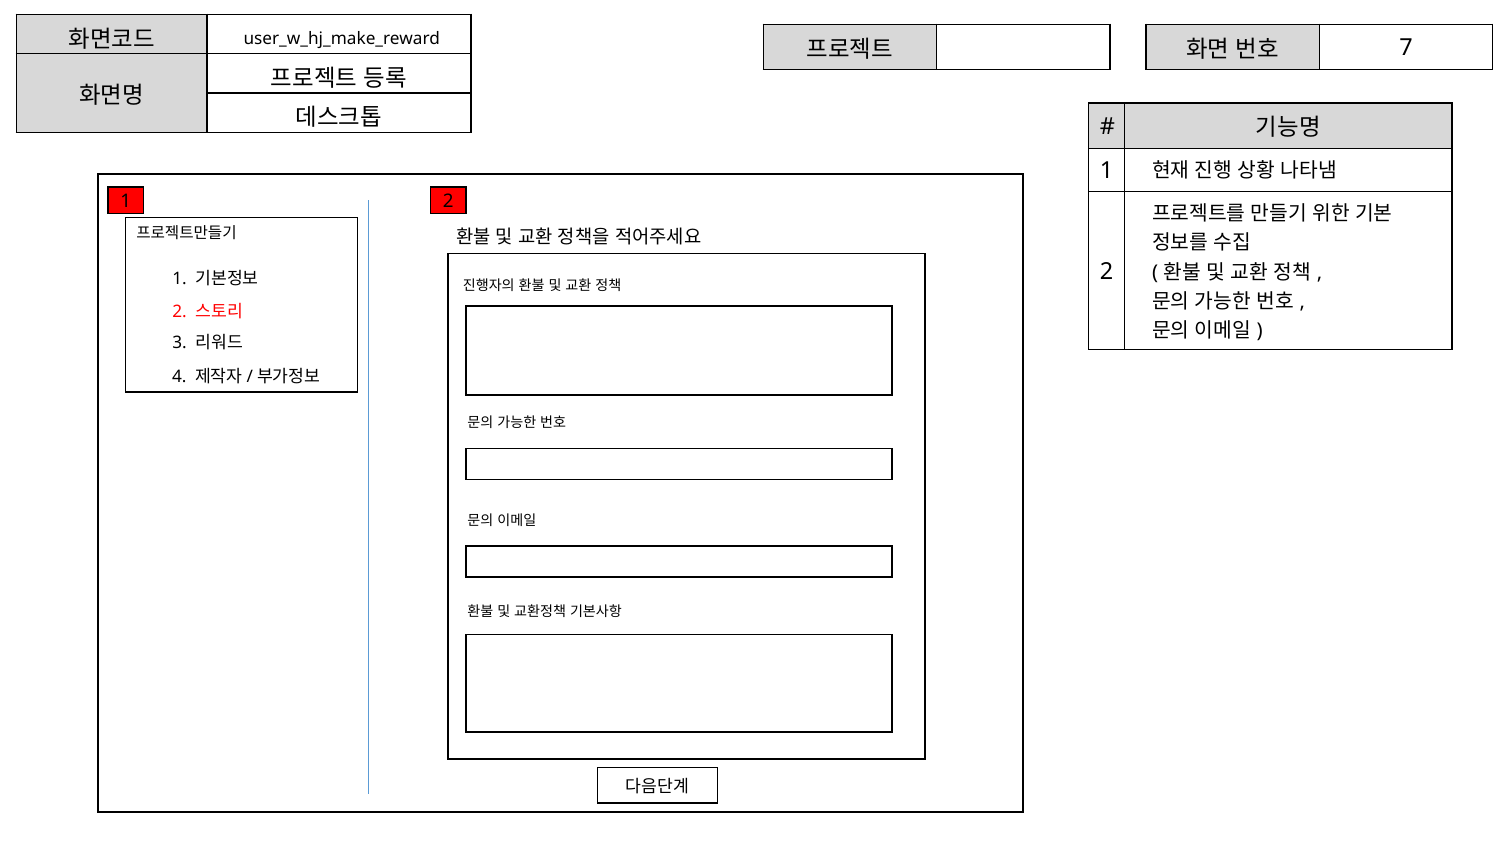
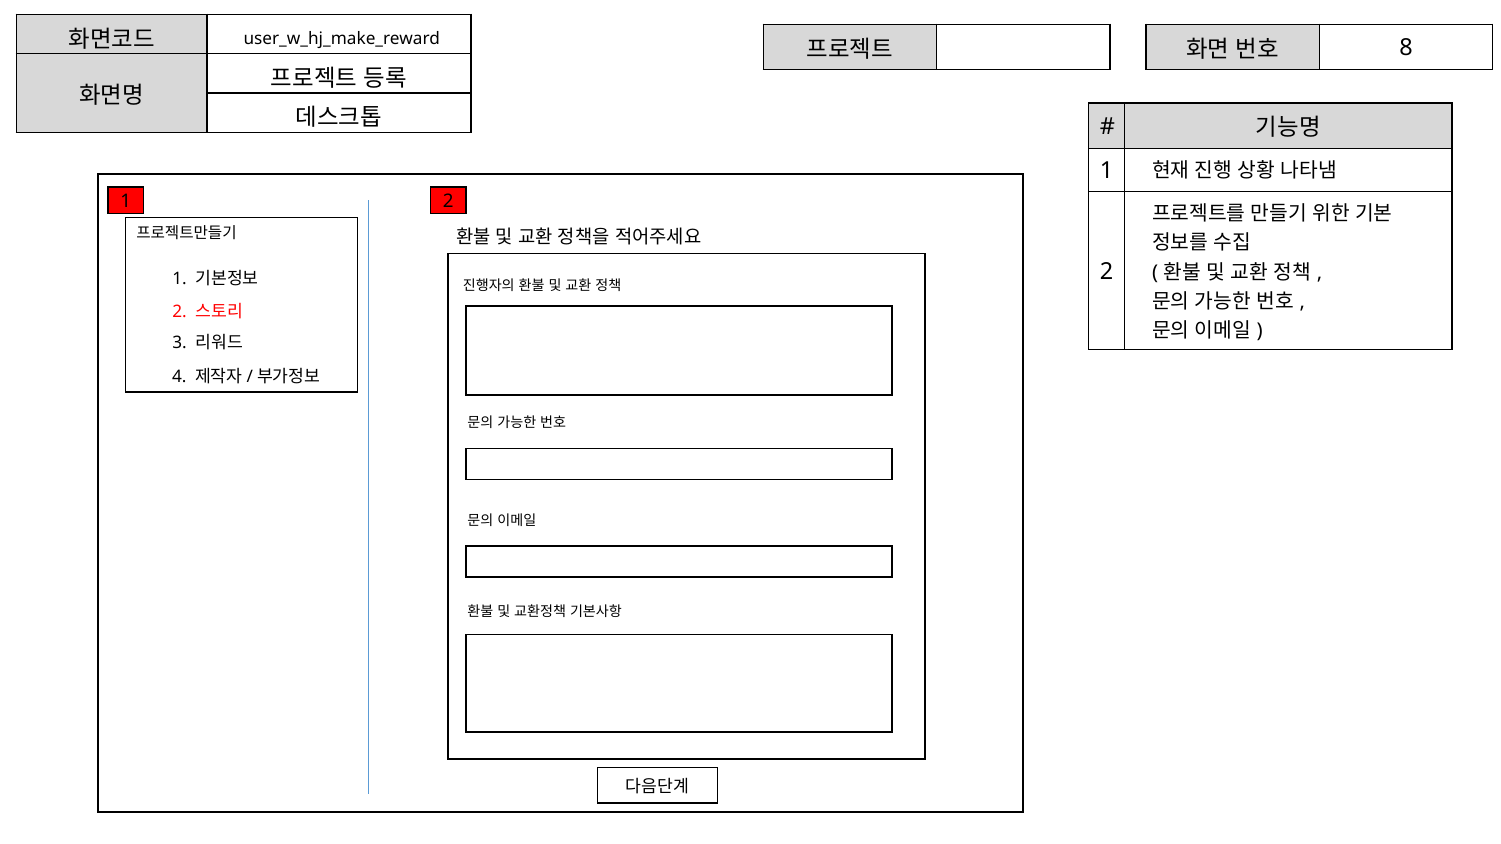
7: 7 -> 8
